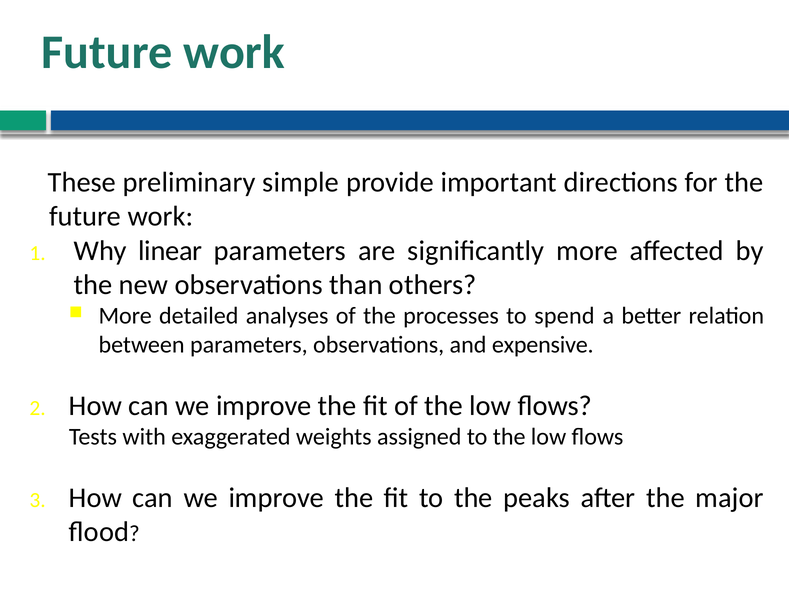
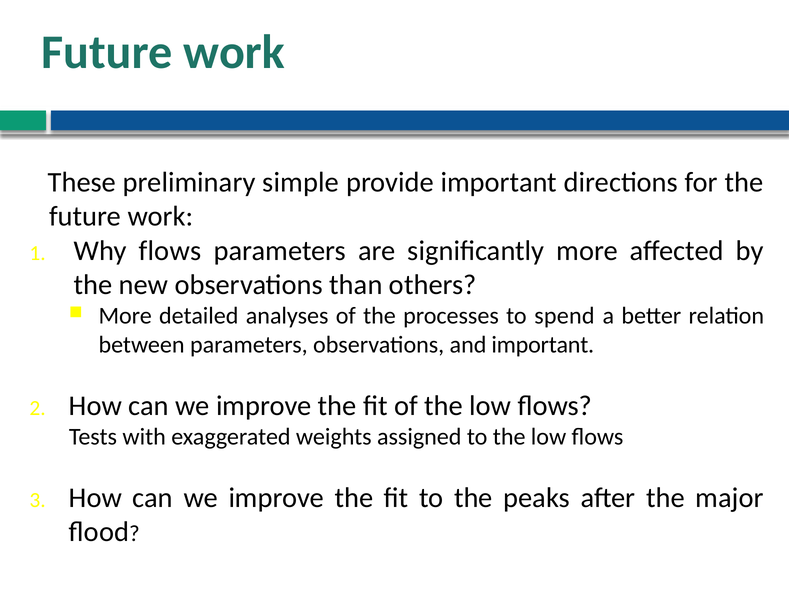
Why linear: linear -> flows
and expensive: expensive -> important
